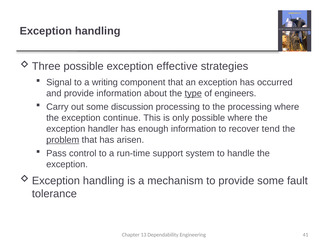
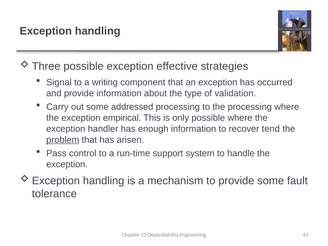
type underline: present -> none
engineers: engineers -> validation
discussion: discussion -> addressed
continue: continue -> empirical
